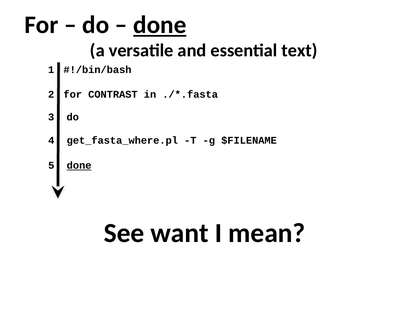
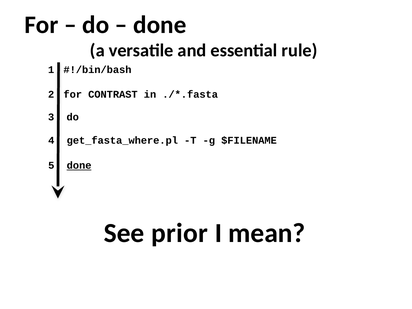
done at (160, 25) underline: present -> none
text: text -> rule
want: want -> prior
